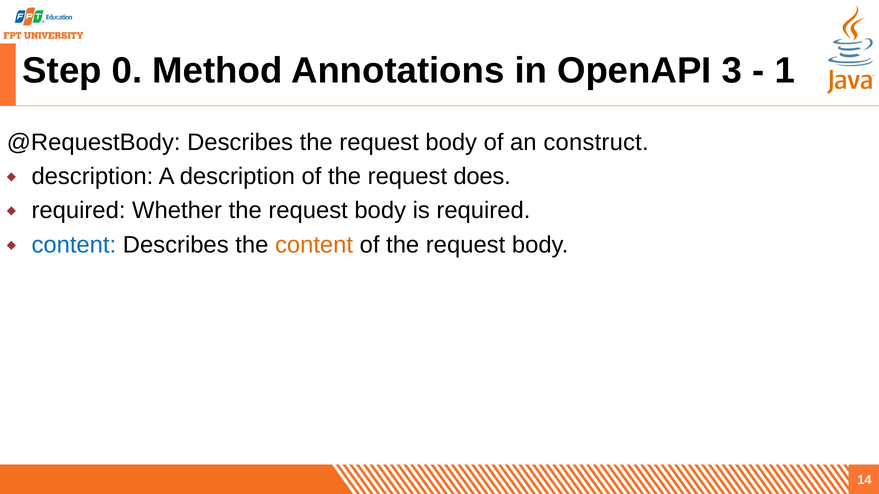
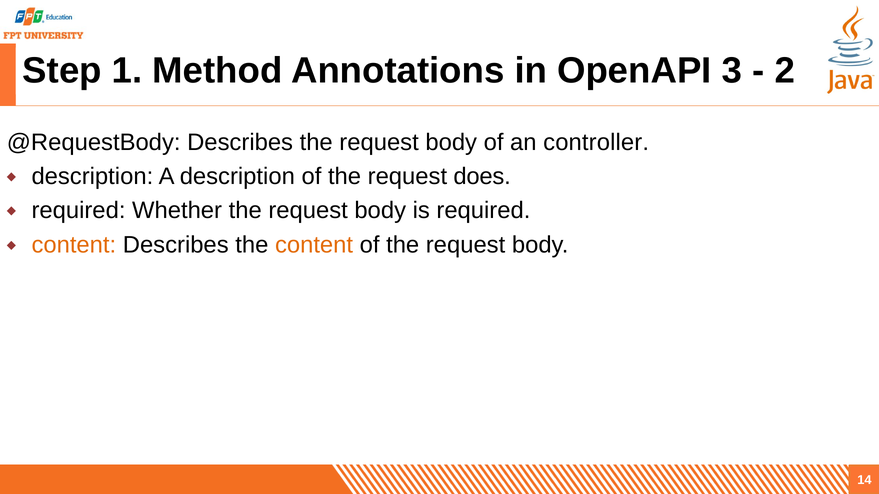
0: 0 -> 1
1: 1 -> 2
construct: construct -> controller
content at (74, 245) colour: blue -> orange
